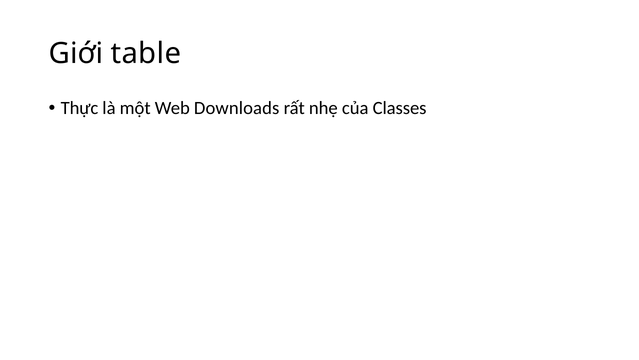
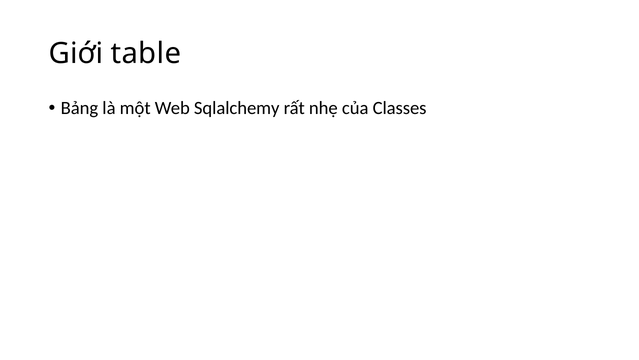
Thực: Thực -> Bảng
Downloads: Downloads -> Sqlalchemy
